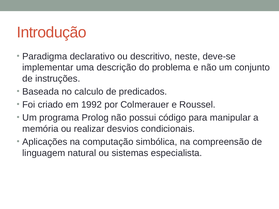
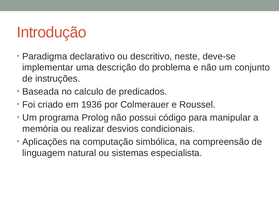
1992: 1992 -> 1936
